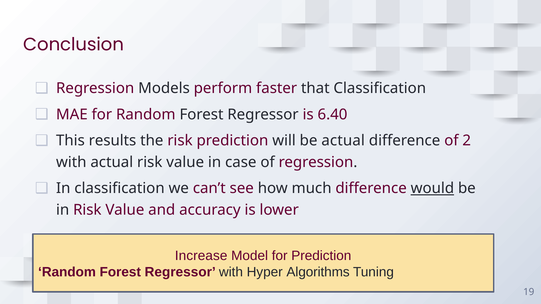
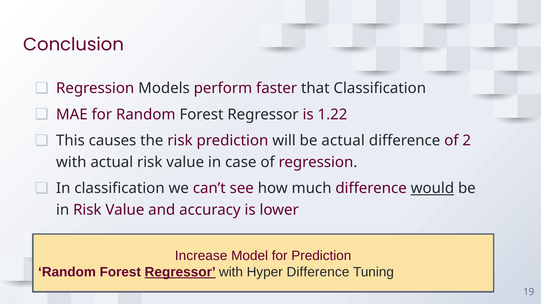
6.40: 6.40 -> 1.22
results: results -> causes
Regressor at (180, 272) underline: none -> present
Hyper Algorithms: Algorithms -> Difference
